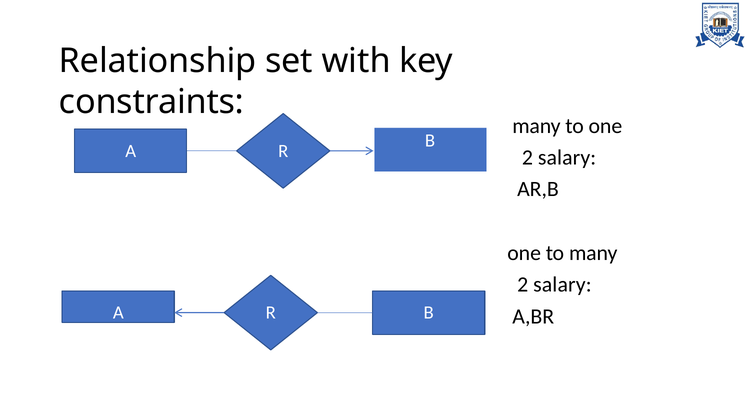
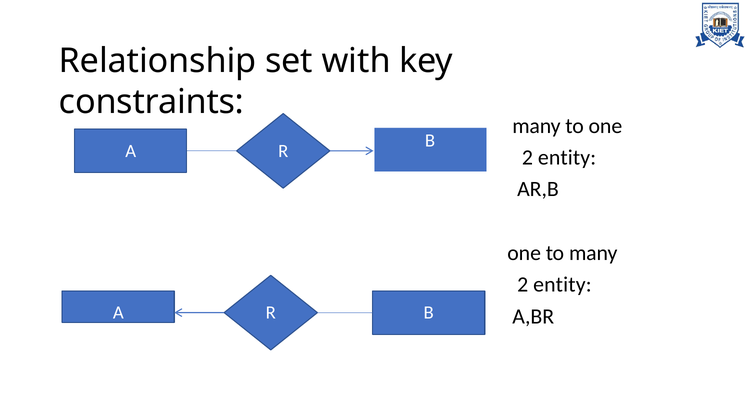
salary at (567, 158): salary -> entity
salary at (562, 285): salary -> entity
